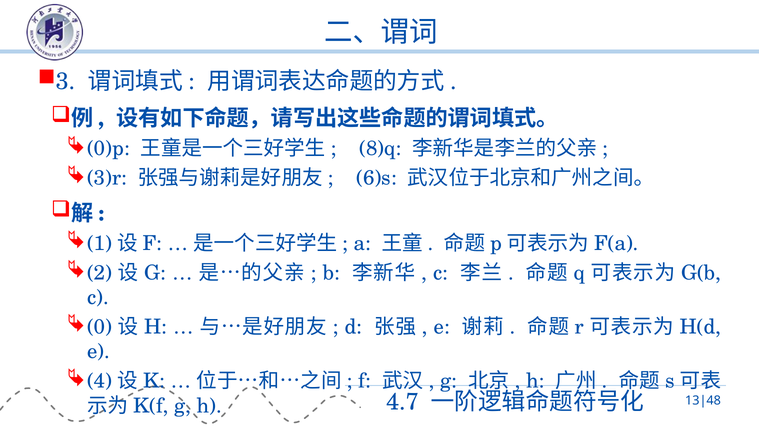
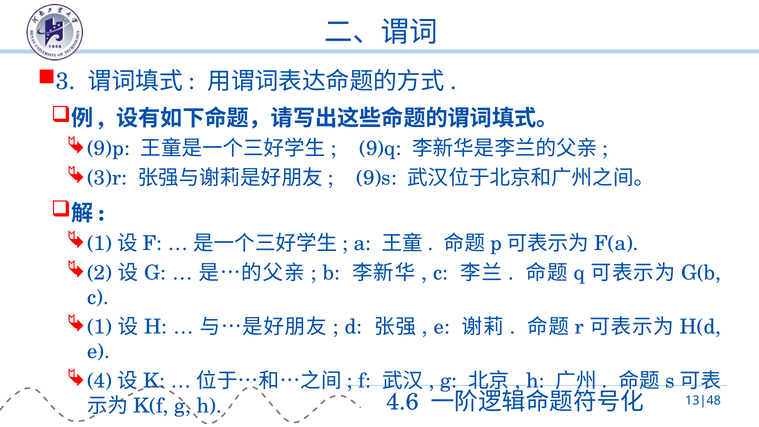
0)p: 0)p -> 9)p
8)q: 8)q -> 9)q
6)s: 6)s -> 9)s
0: 0 -> 1
4.7: 4.7 -> 4.6
